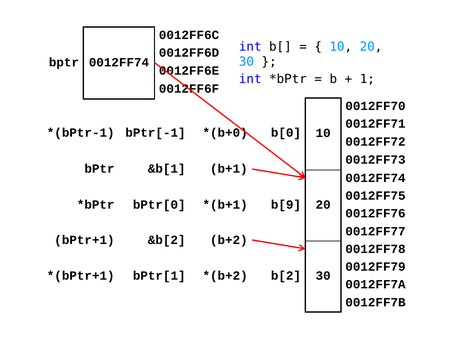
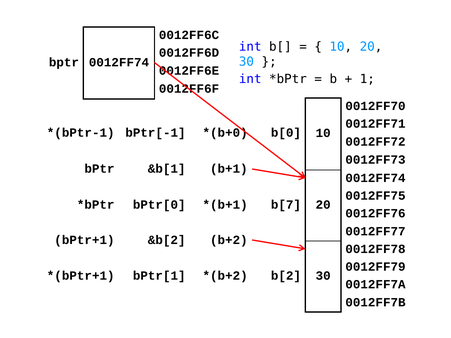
b[9: b[9 -> b[7
